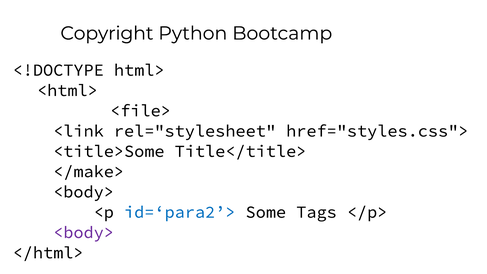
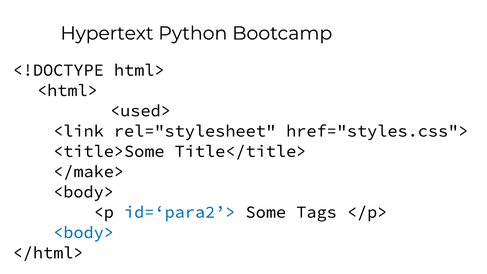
Copyright: Copyright -> Hypertext
<file>: <file> -> <used>
<body> at (84, 232) colour: purple -> blue
